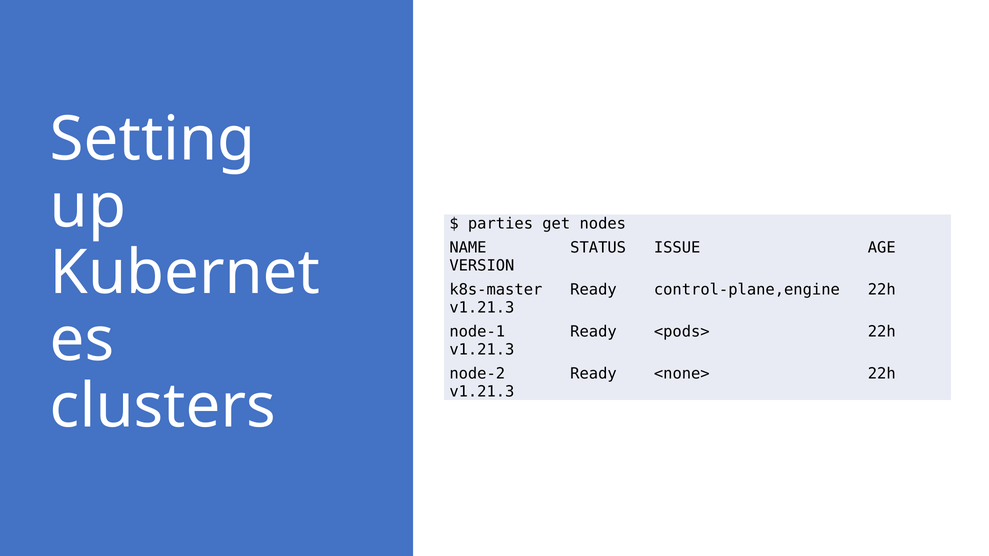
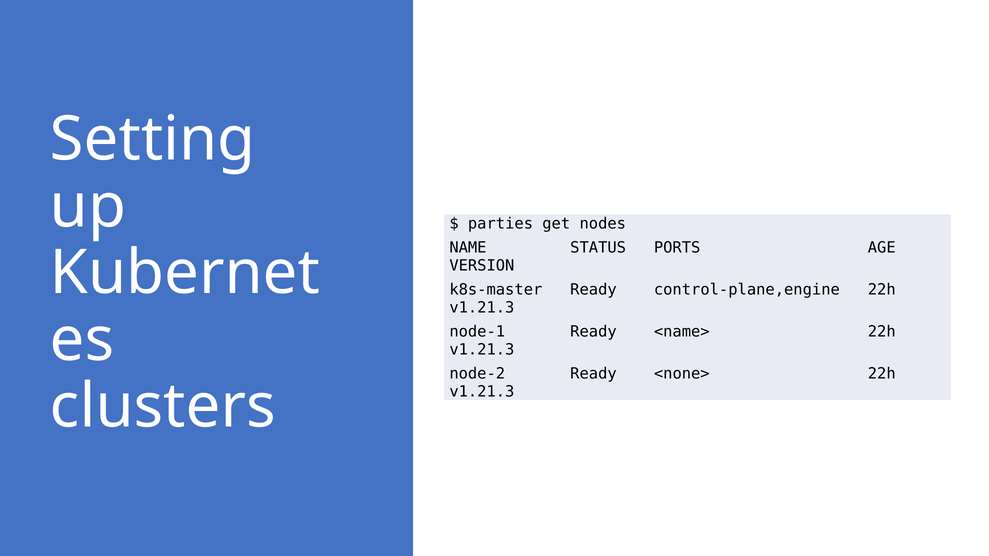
ISSUE: ISSUE -> PORTS
<pods>: <pods> -> <name>
